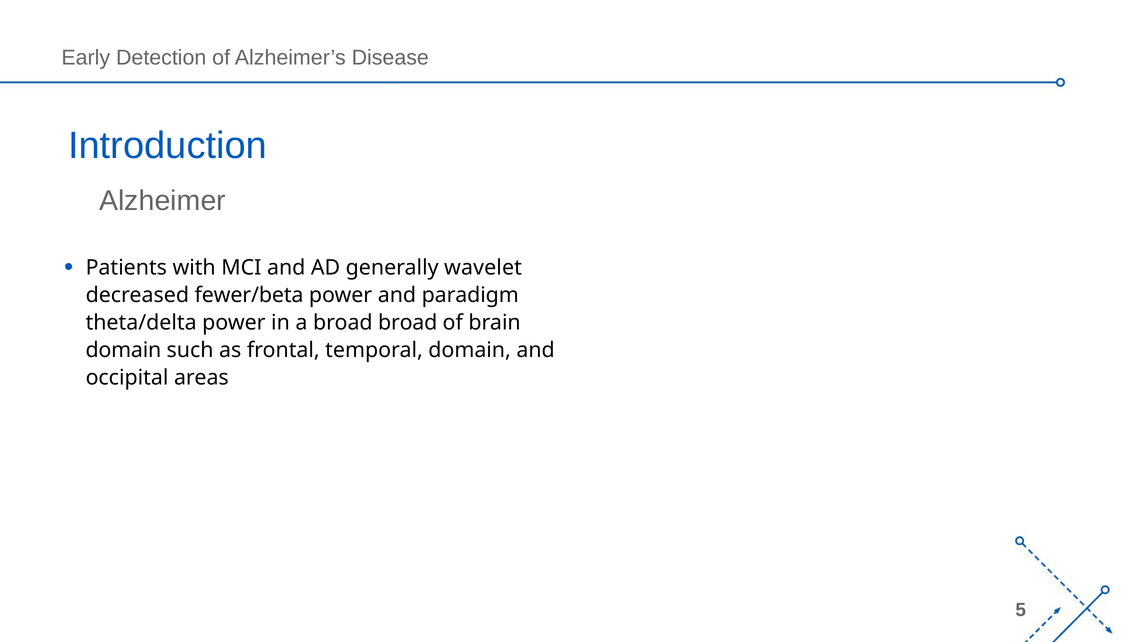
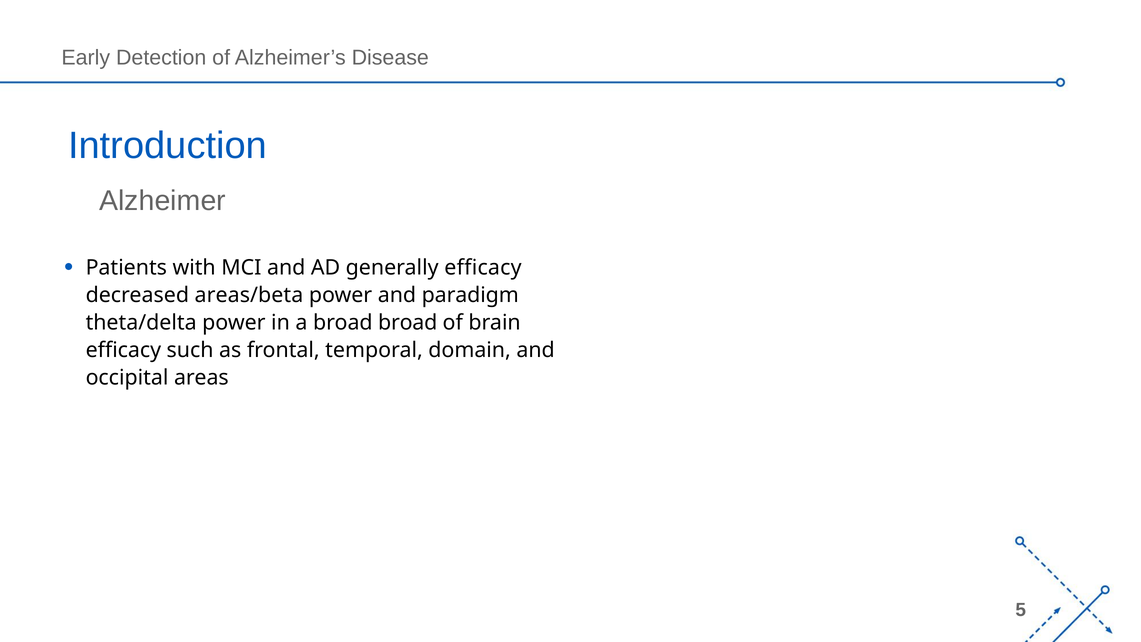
generally wavelet: wavelet -> efficacy
fewer/beta: fewer/beta -> areas/beta
domain at (123, 350): domain -> efficacy
